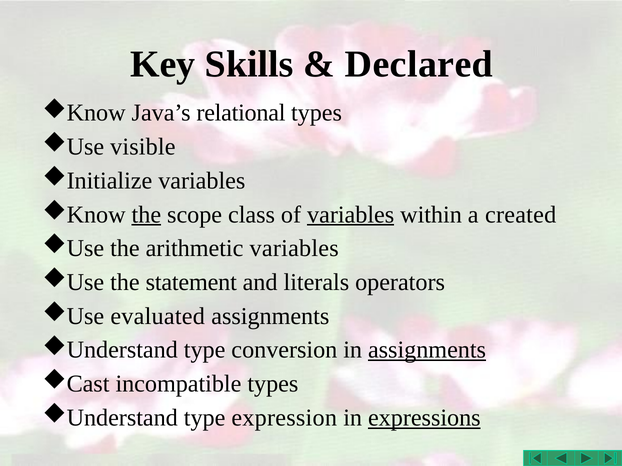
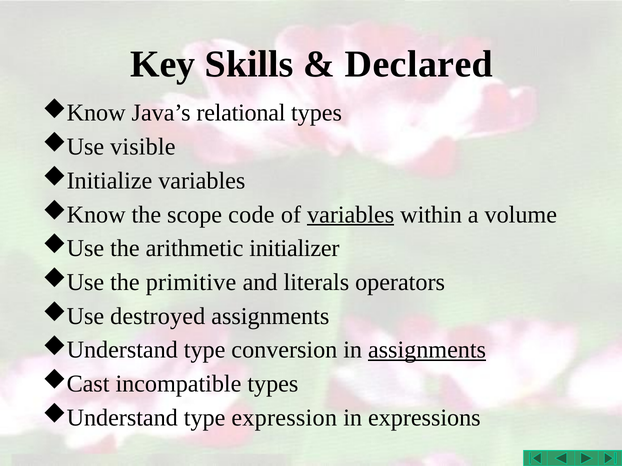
the at (146, 215) underline: present -> none
class: class -> code
created: created -> volume
arithmetic variables: variables -> initializer
statement: statement -> primitive
evaluated: evaluated -> destroyed
expressions underline: present -> none
